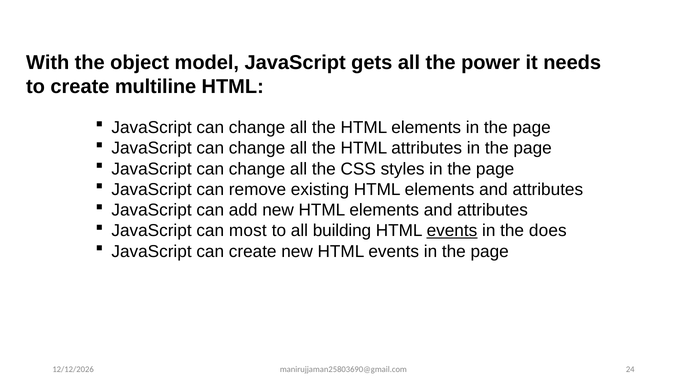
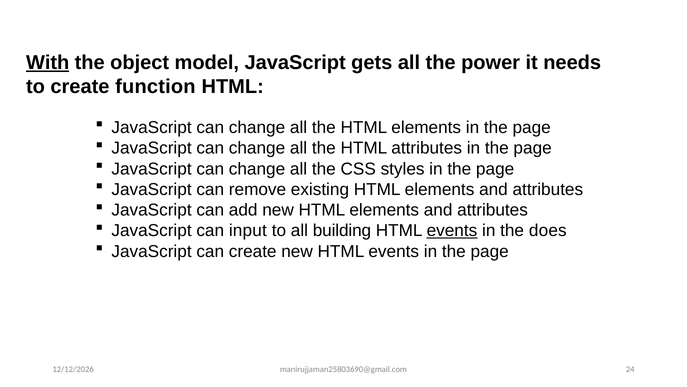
With underline: none -> present
multiline: multiline -> function
most: most -> input
